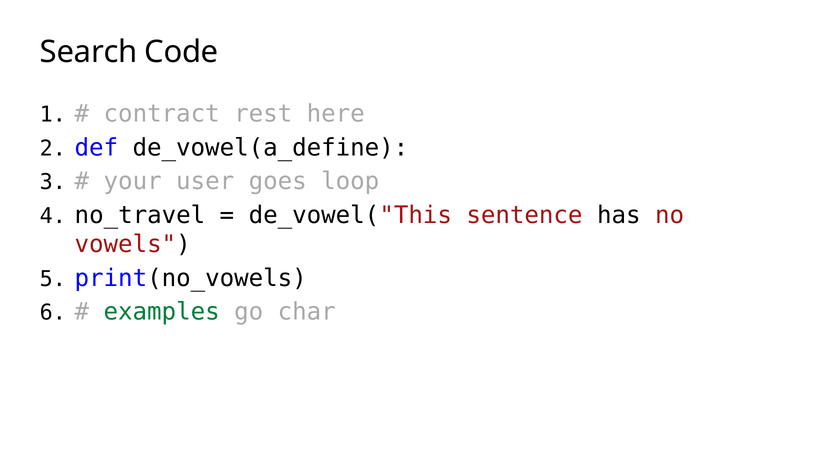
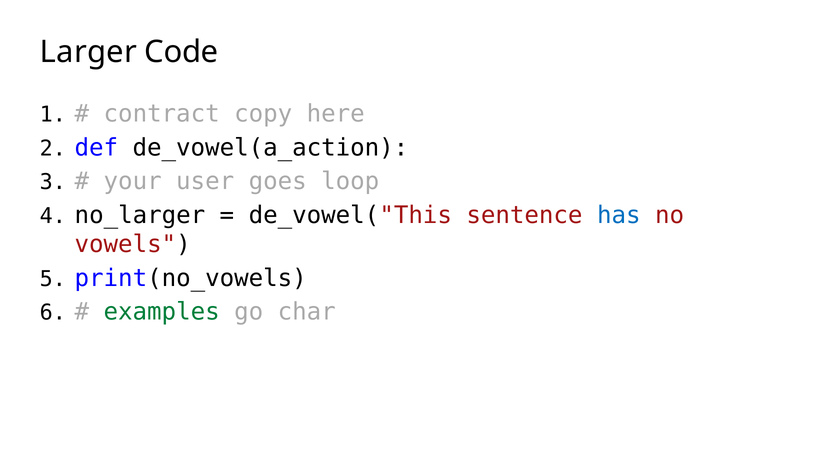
Search: Search -> Larger
rest: rest -> copy
de_vowel(a_define: de_vowel(a_define -> de_vowel(a_action
no_travel: no_travel -> no_larger
has colour: black -> blue
